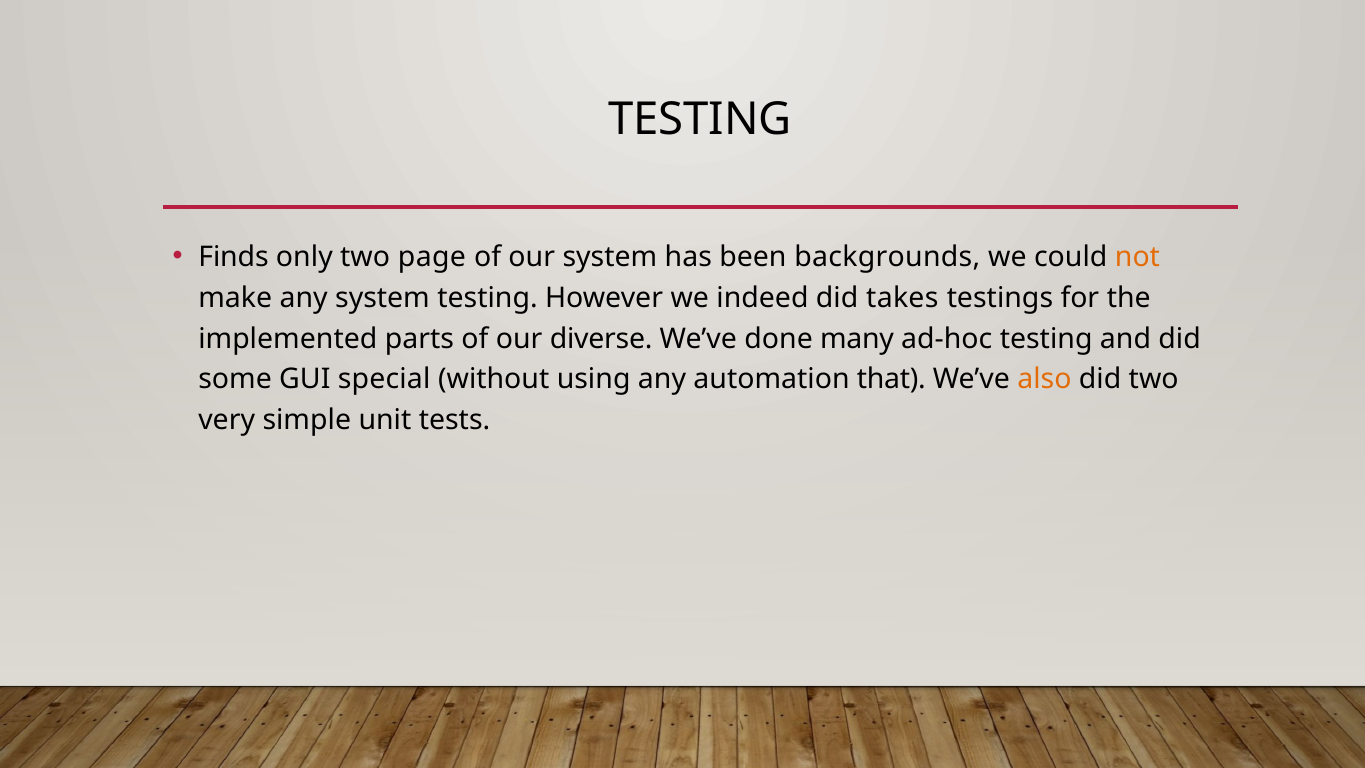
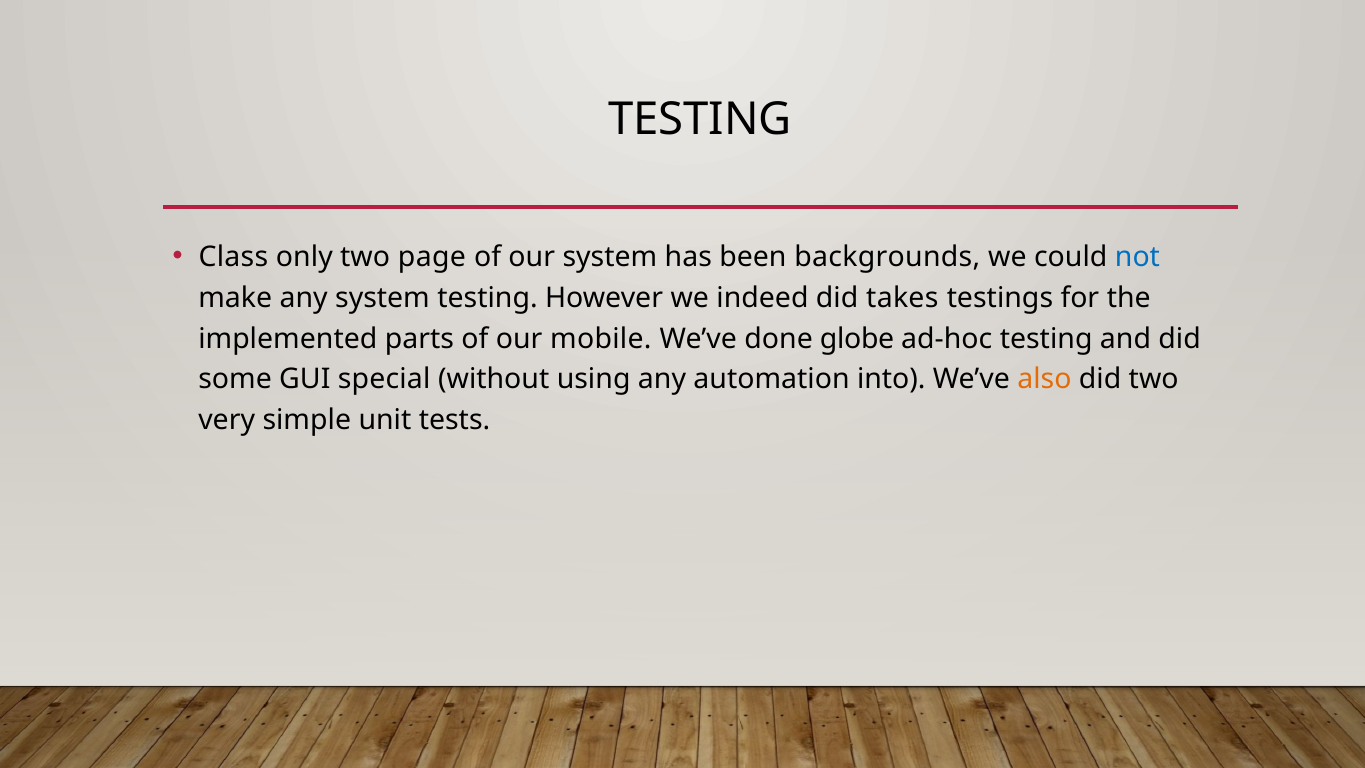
Finds: Finds -> Class
not colour: orange -> blue
diverse: diverse -> mobile
many: many -> globe
that: that -> into
